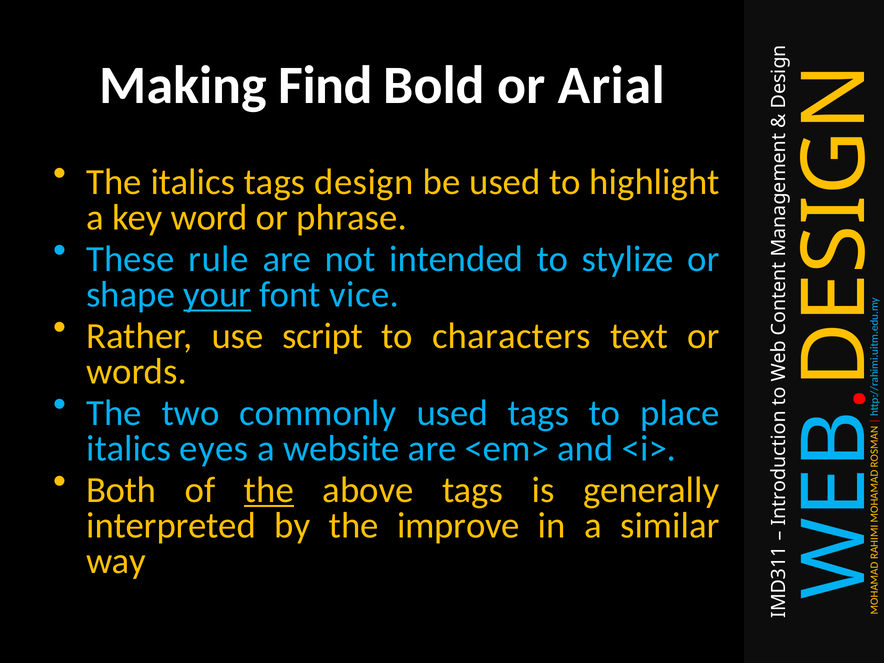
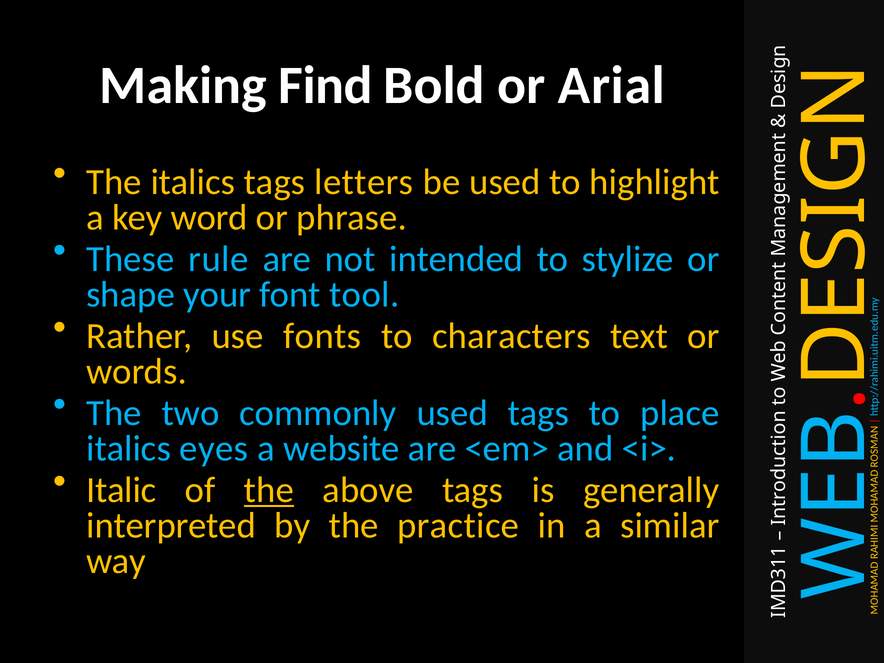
design: design -> letters
your underline: present -> none
vice: vice -> tool
script: script -> fonts
Both: Both -> Italic
improve: improve -> practice
